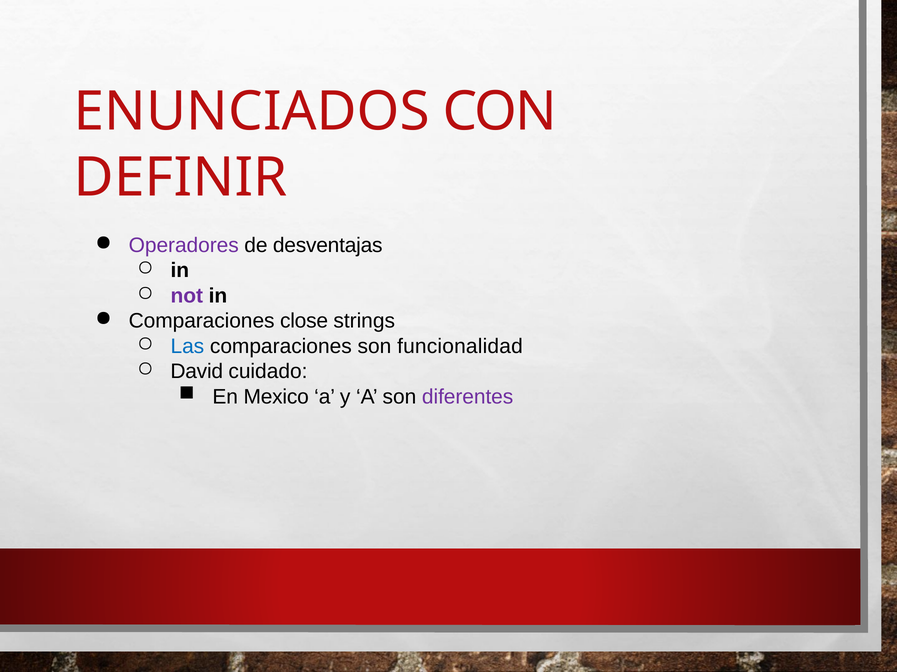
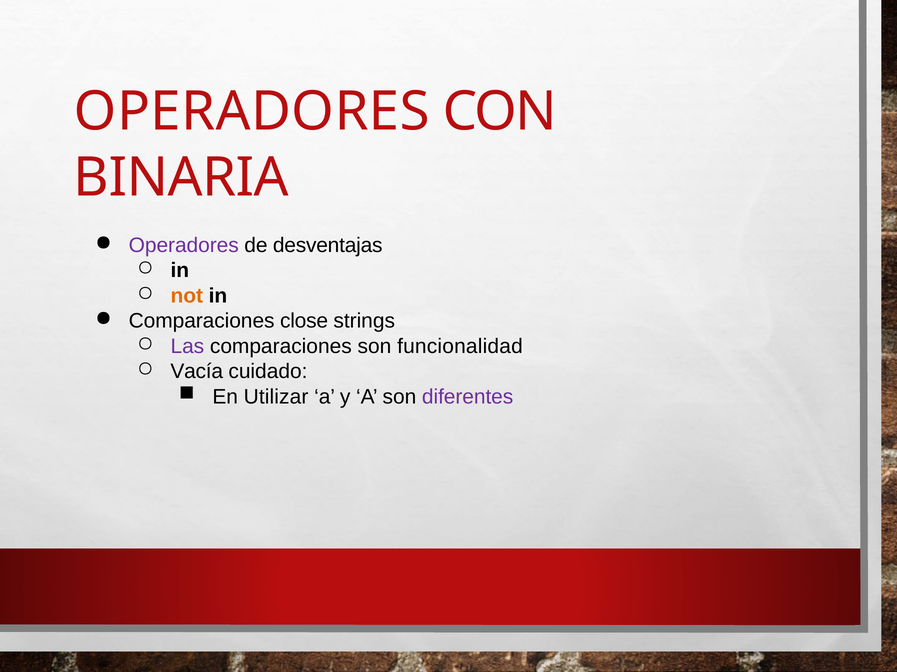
ENUNCIADOS at (252, 112): ENUNCIADOS -> OPERADORES
DEFINIR: DEFINIR -> BINARIA
not colour: purple -> orange
Las colour: blue -> purple
David: David -> Vacía
Mexico: Mexico -> Utilizar
